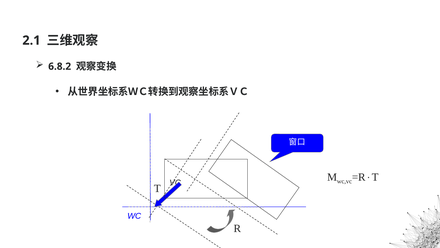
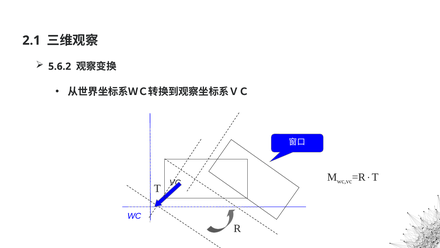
6.8.2: 6.8.2 -> 5.6.2
